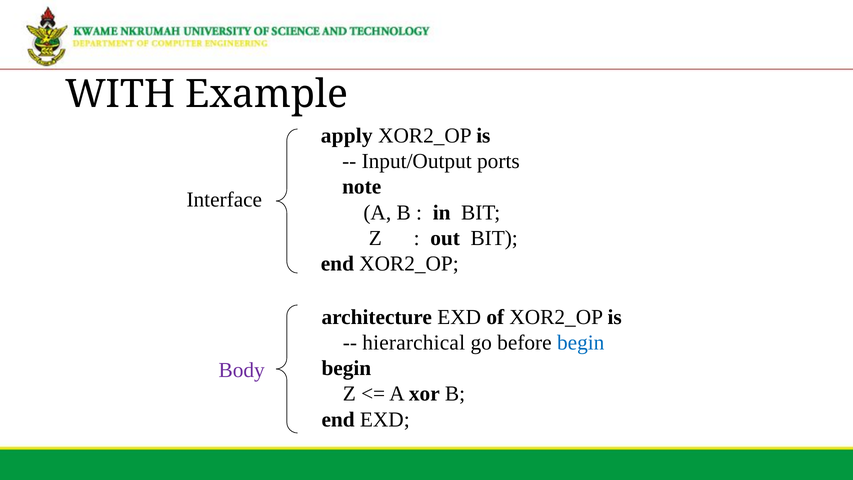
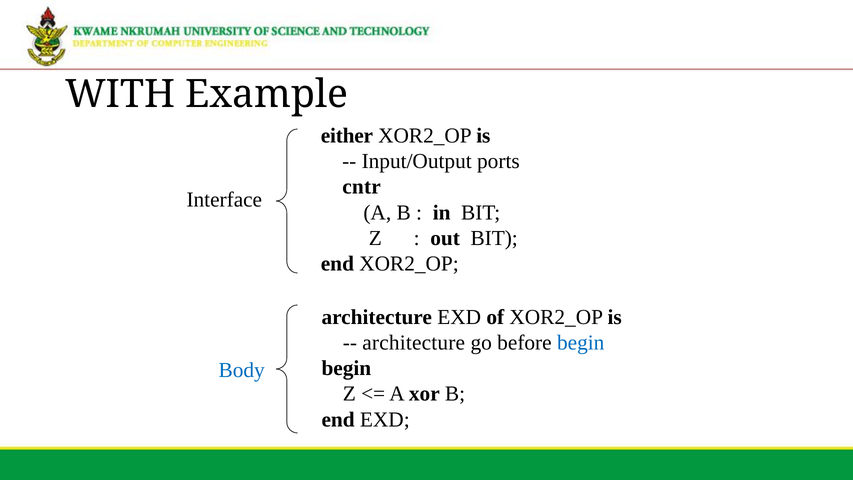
apply: apply -> either
note: note -> cntr
hierarchical at (414, 343): hierarchical -> architecture
Body colour: purple -> blue
